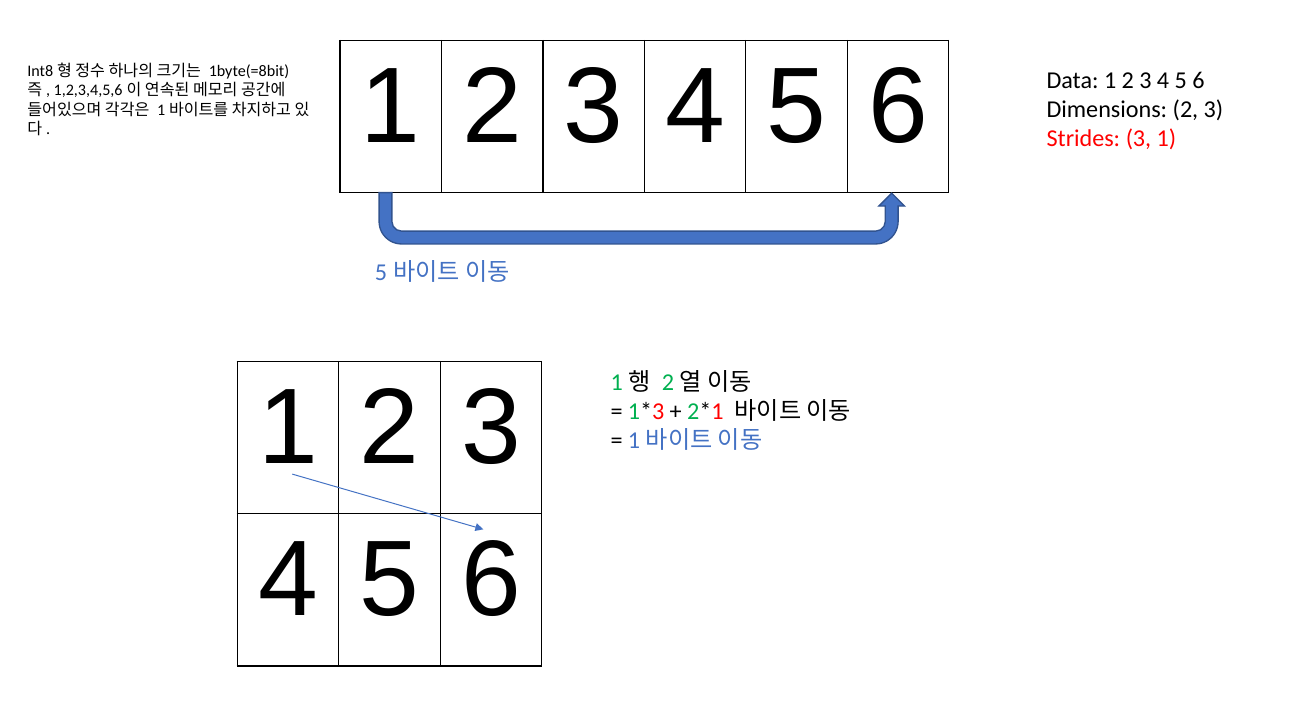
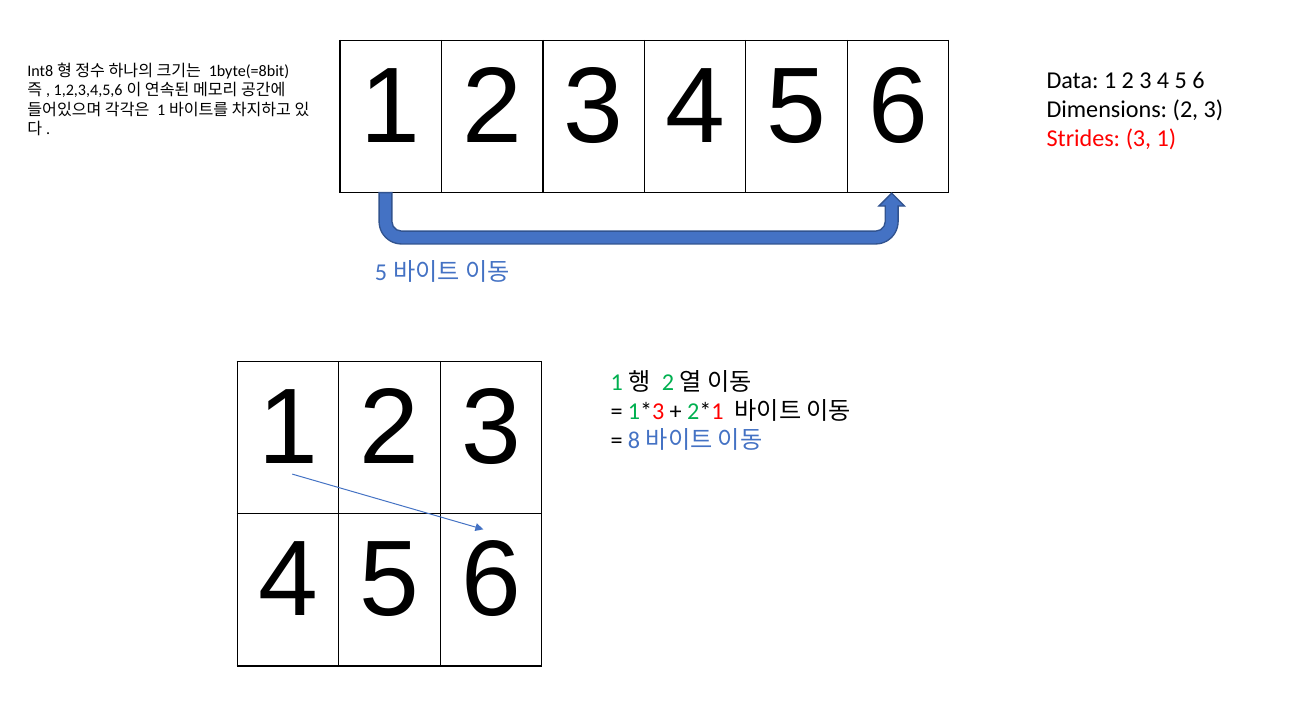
1 at (634, 441): 1 -> 8
